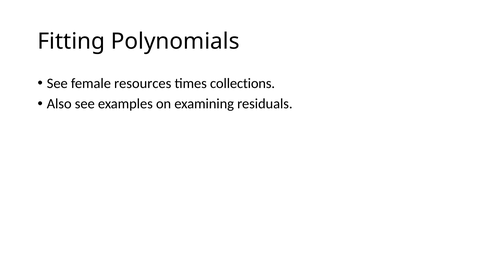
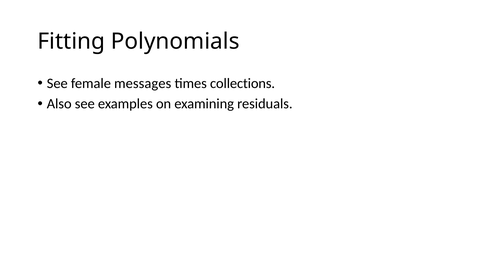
resources: resources -> messages
